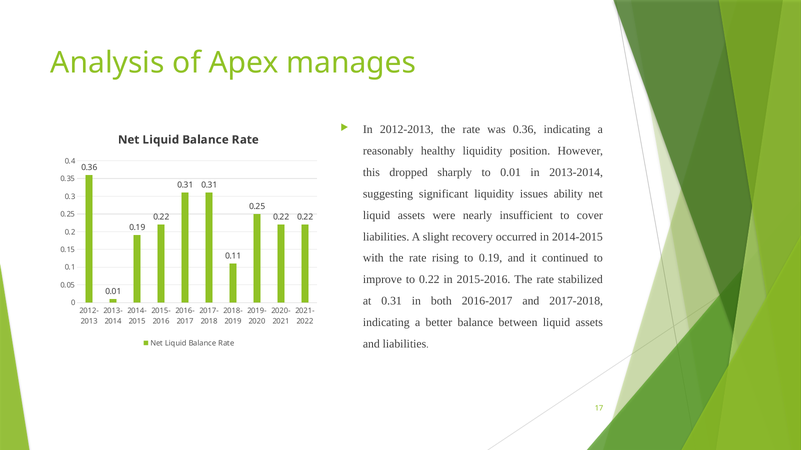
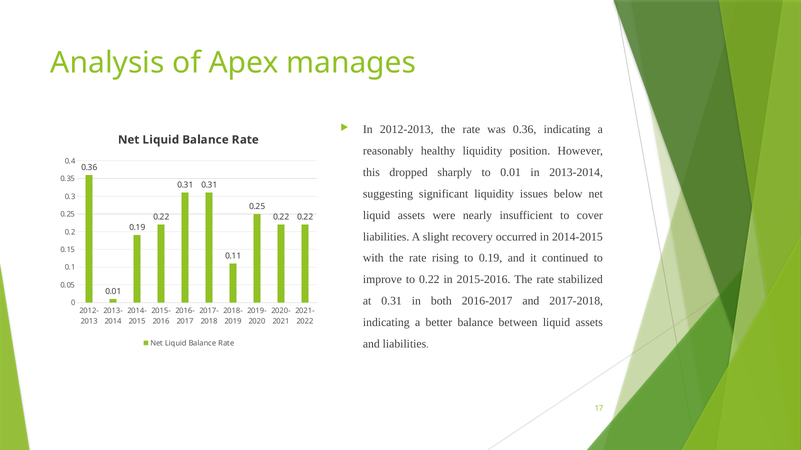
ability: ability -> below
